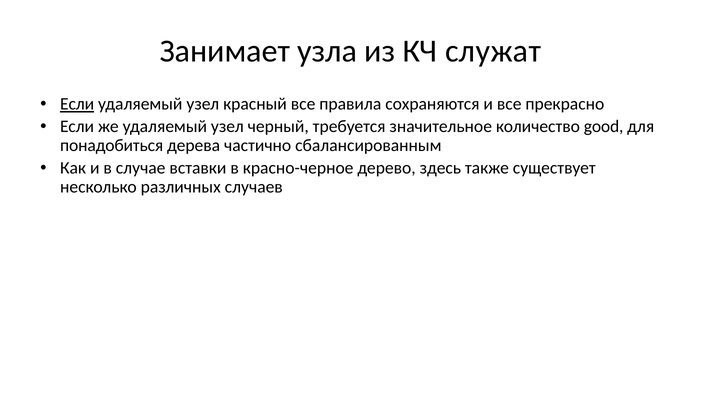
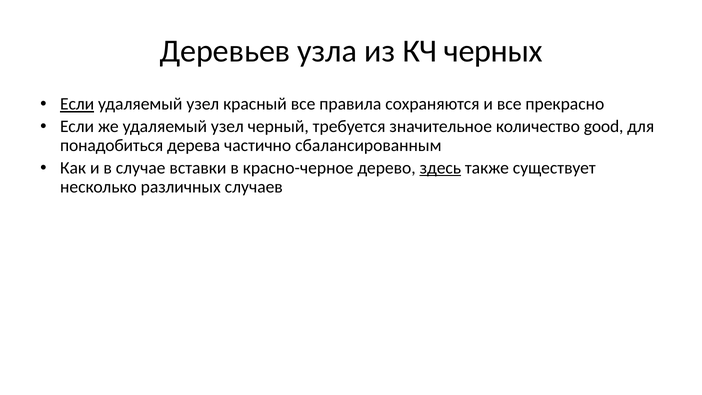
Занимает: Занимает -> Деревьев
служат: служат -> черных
здесь underline: none -> present
